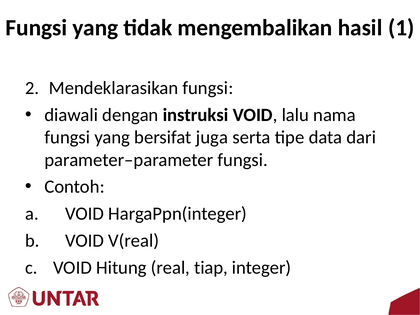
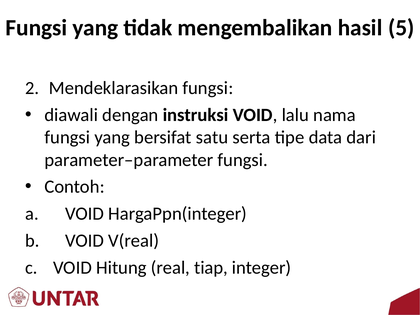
1: 1 -> 5
juga: juga -> satu
